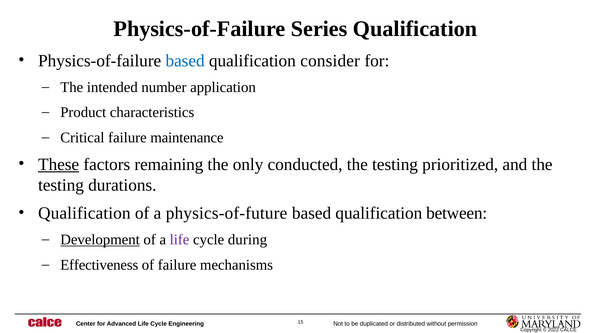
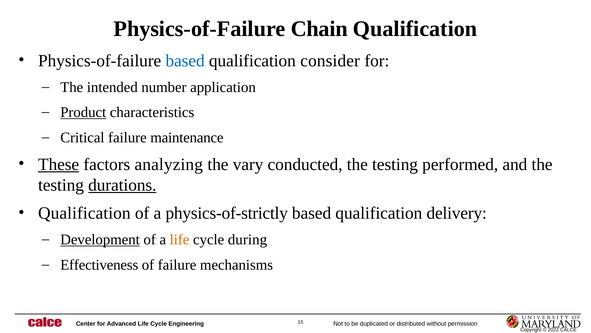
Series: Series -> Chain
Product underline: none -> present
remaining: remaining -> analyzing
only: only -> vary
prioritized: prioritized -> performed
durations underline: none -> present
physics-of-future: physics-of-future -> physics-of-strictly
between: between -> delivery
life at (180, 239) colour: purple -> orange
